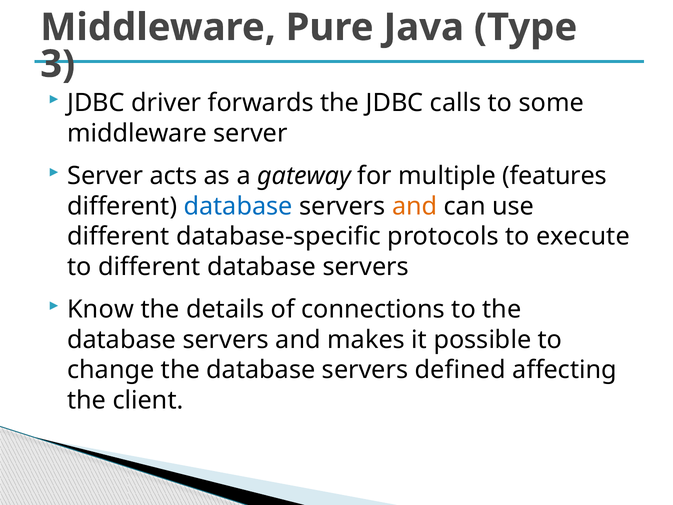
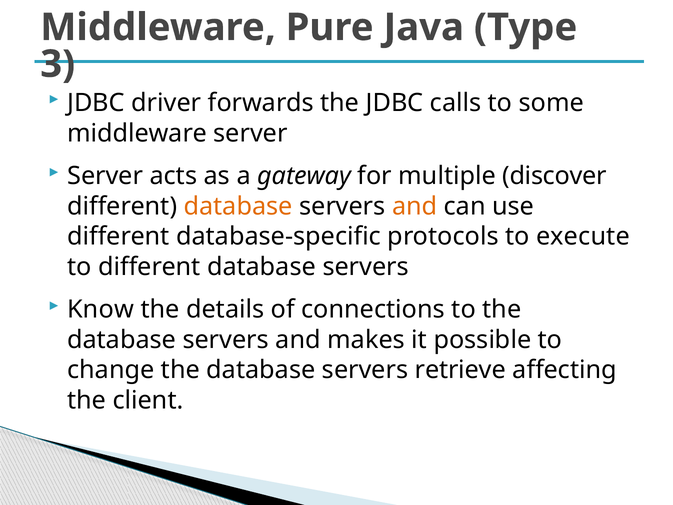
features: features -> discover
database at (238, 206) colour: blue -> orange
defined: defined -> retrieve
